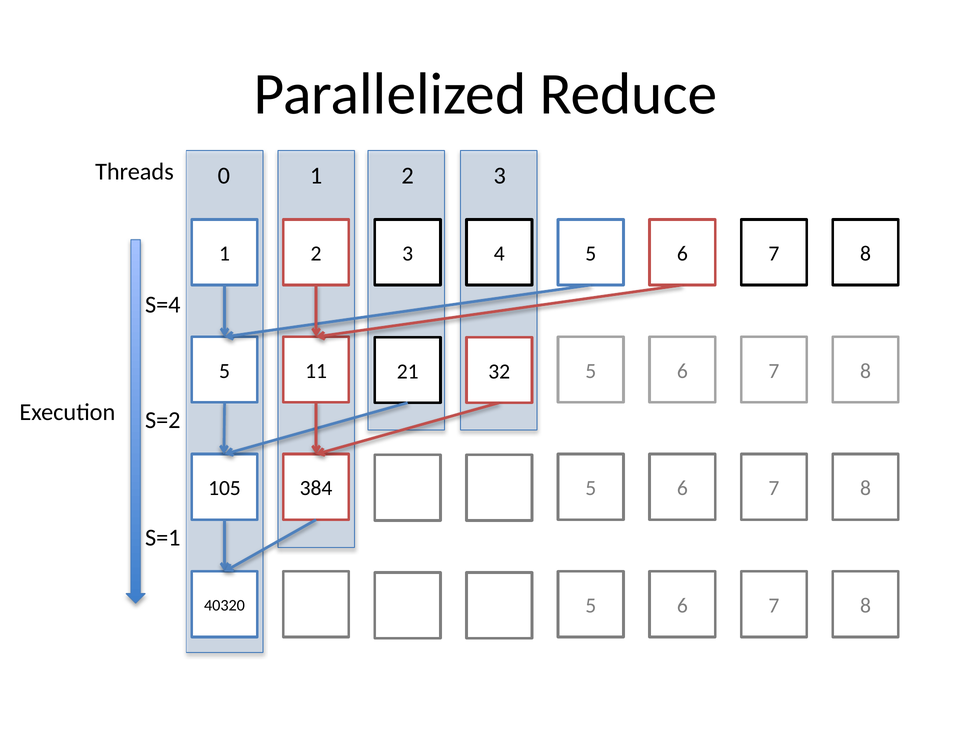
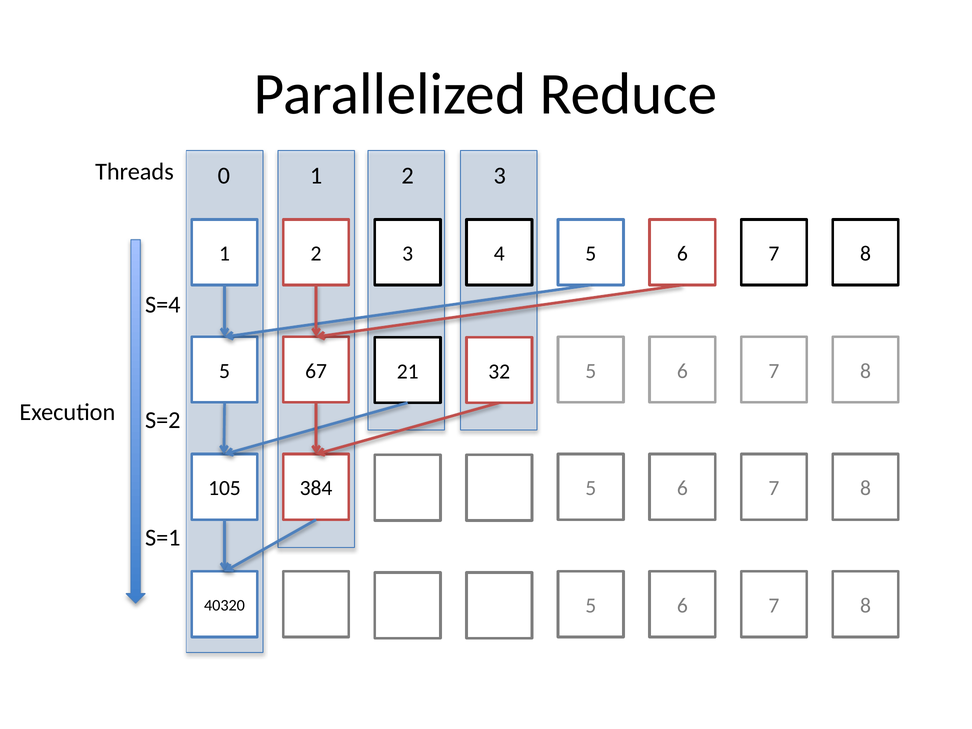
11: 11 -> 67
